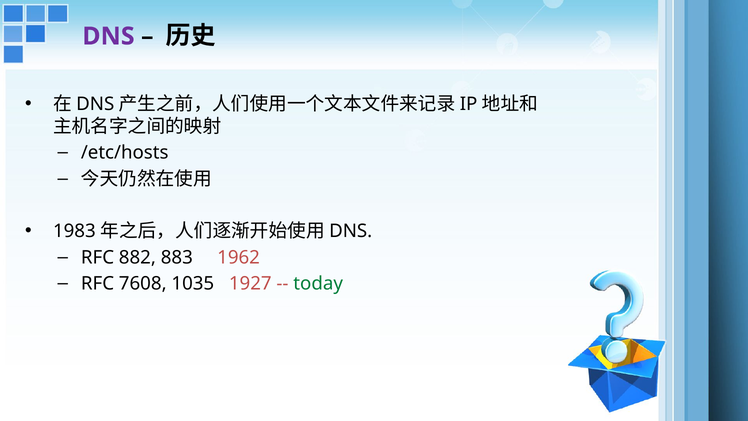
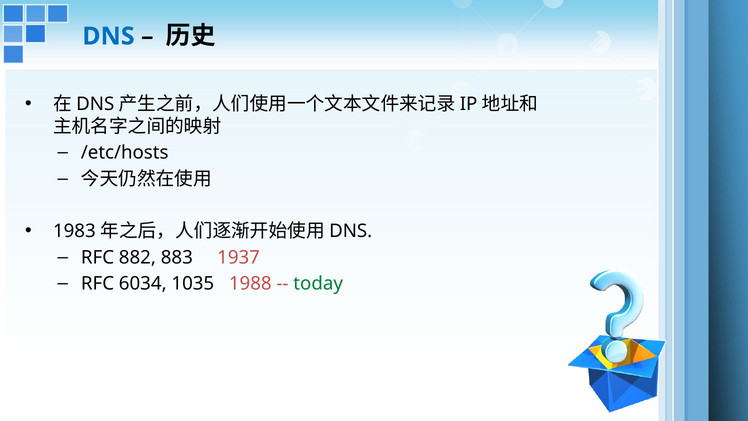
DNS colour: purple -> blue
1962: 1962 -> 1937
7608: 7608 -> 6034
1927: 1927 -> 1988
